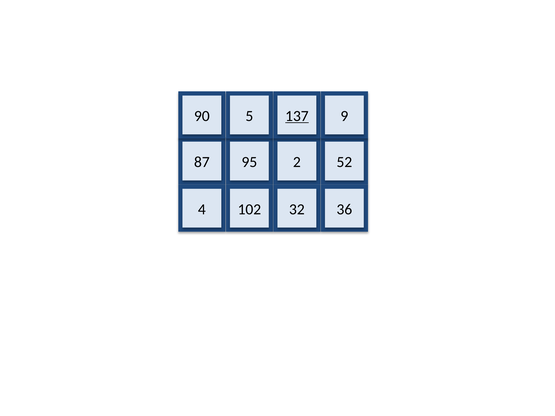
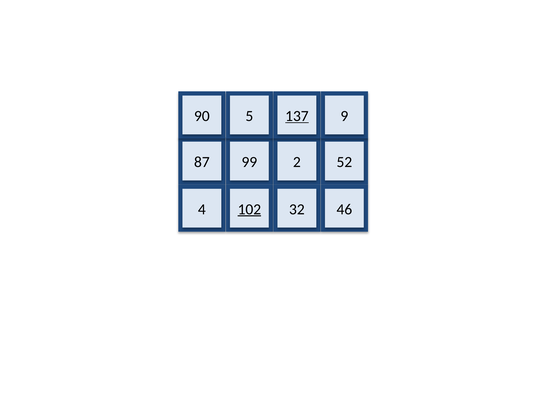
95: 95 -> 99
102 underline: none -> present
36: 36 -> 46
